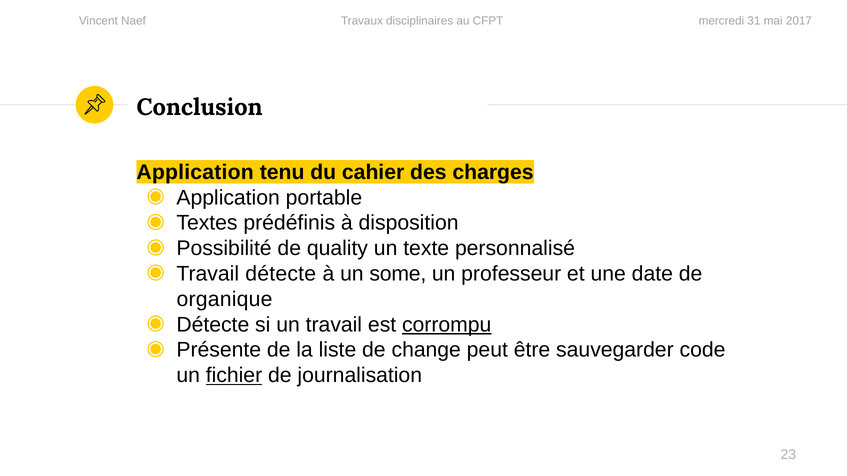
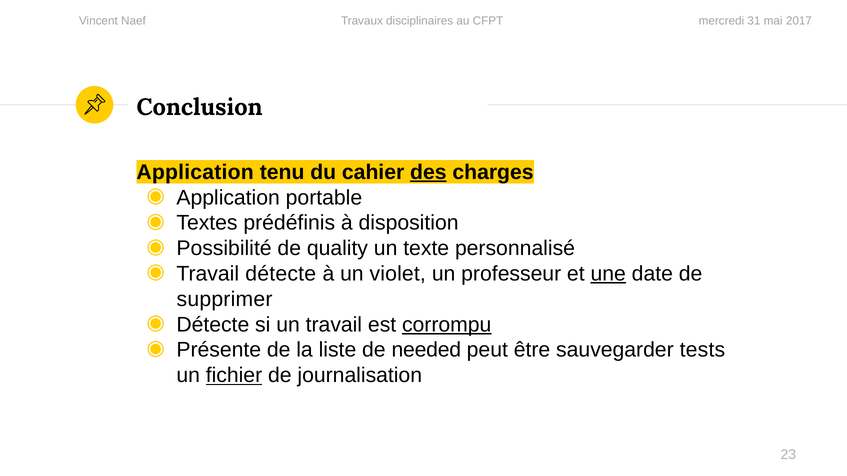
des underline: none -> present
some: some -> violet
une underline: none -> present
organique: organique -> supprimer
change: change -> needed
code: code -> tests
